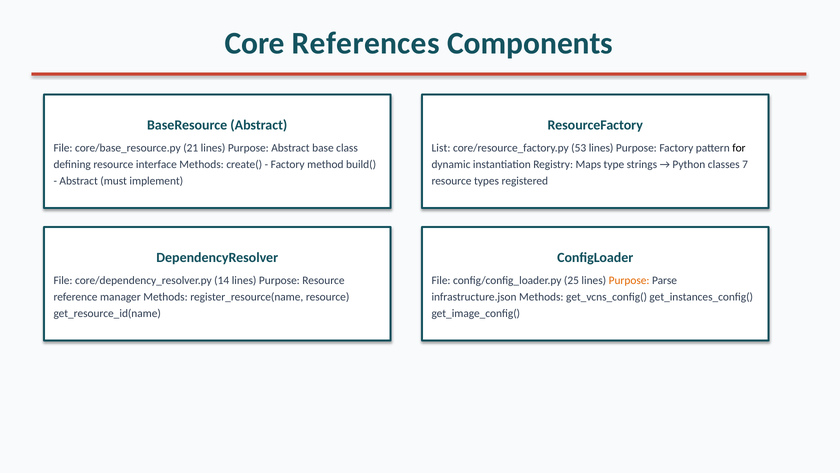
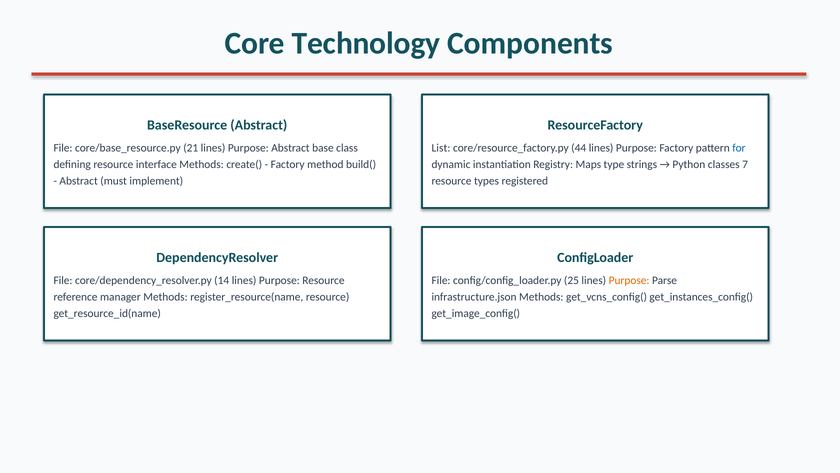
References: References -> Technology
53: 53 -> 44
for colour: black -> blue
